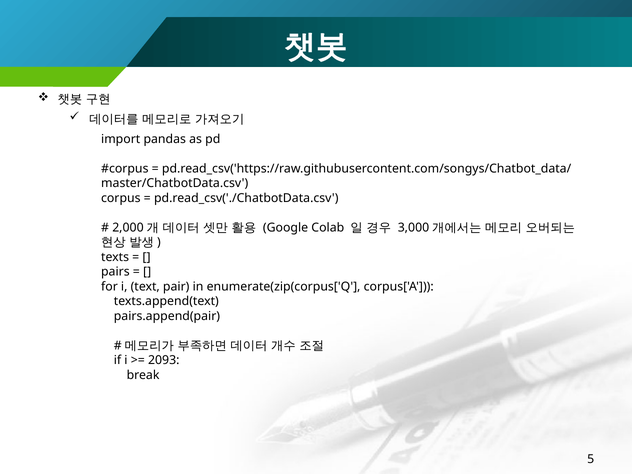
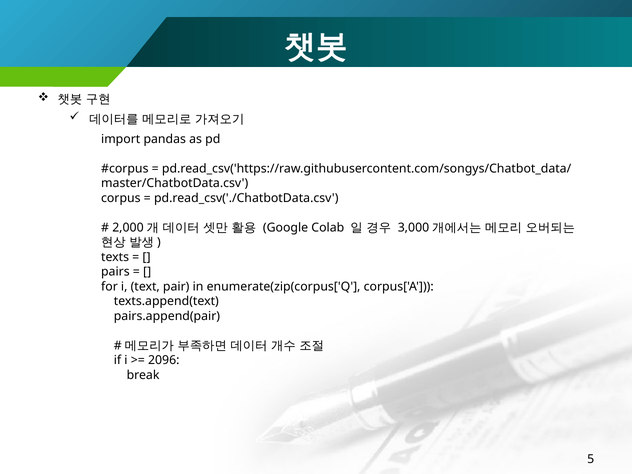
2093: 2093 -> 2096
